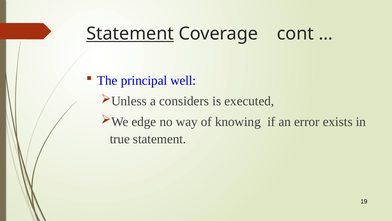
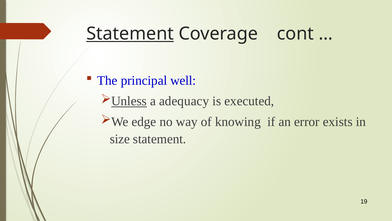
Unless underline: none -> present
considers: considers -> adequacy
true: true -> size
